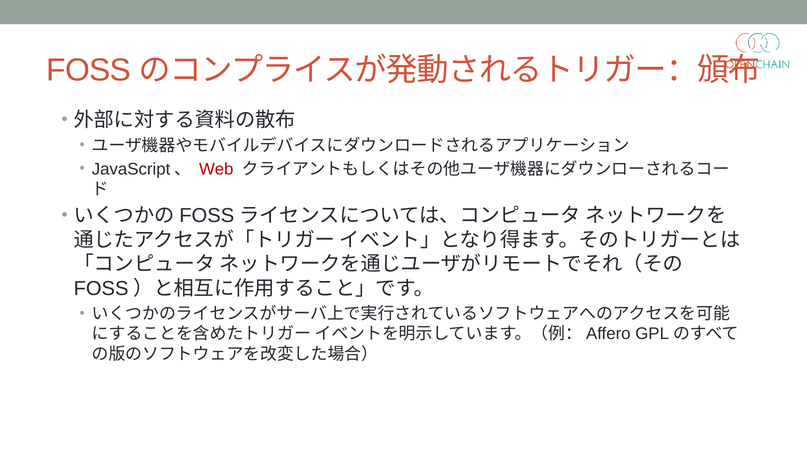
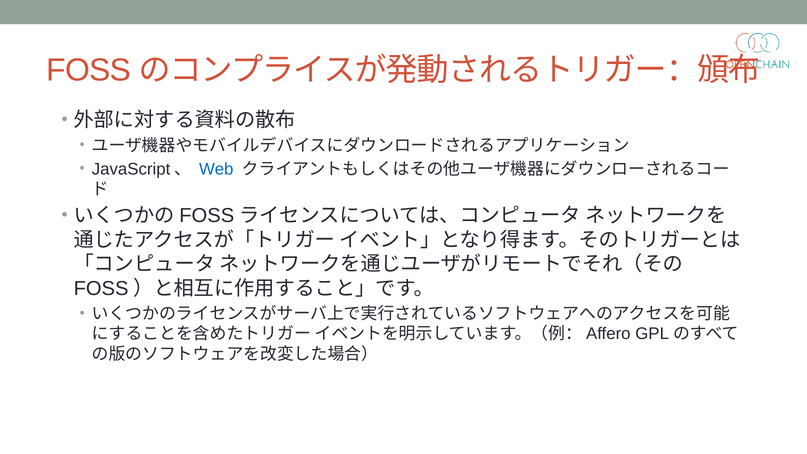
Web colour: red -> blue
